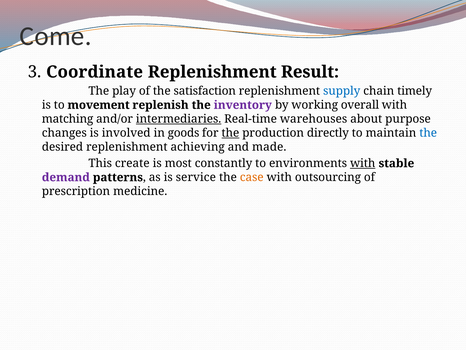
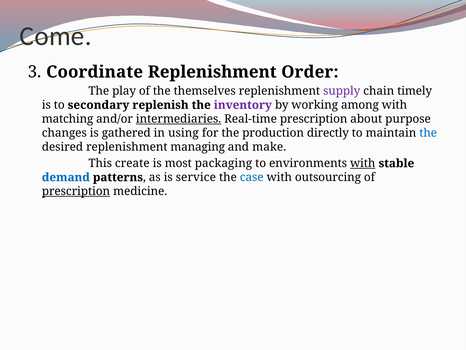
Result: Result -> Order
satisfaction: satisfaction -> themselves
supply colour: blue -> purple
movement: movement -> secondary
overall: overall -> among
Real-time warehouses: warehouses -> prescription
involved: involved -> gathered
goods: goods -> using
the at (230, 133) underline: present -> none
achieving: achieving -> managing
made: made -> make
constantly: constantly -> packaging
demand colour: purple -> blue
case colour: orange -> blue
prescription at (76, 191) underline: none -> present
